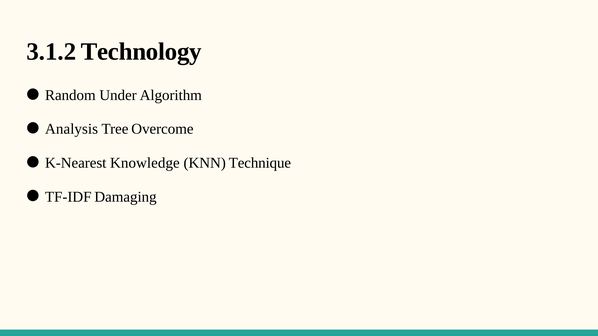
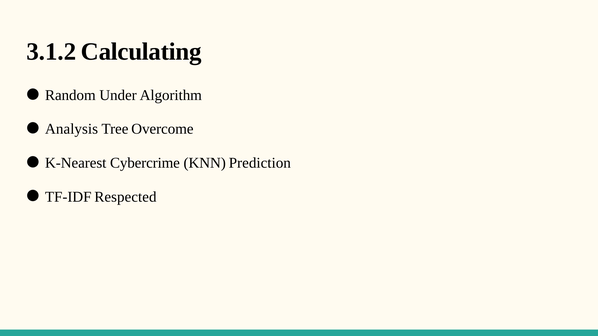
Technology: Technology -> Calculating
Knowledge: Knowledge -> Cybercrime
Technique: Technique -> Prediction
Damaging: Damaging -> Respected
